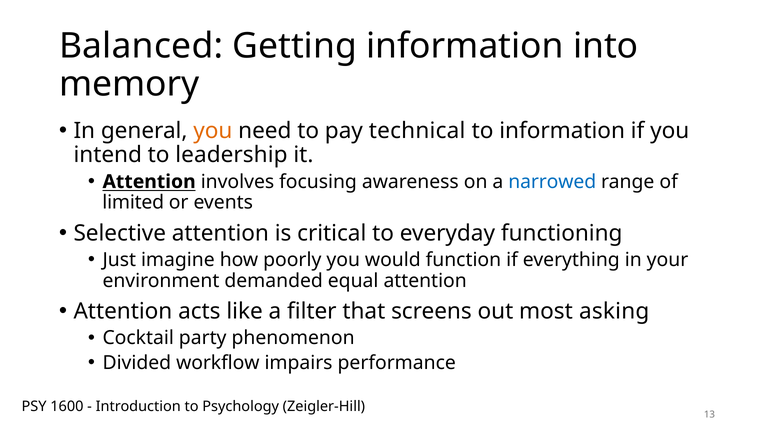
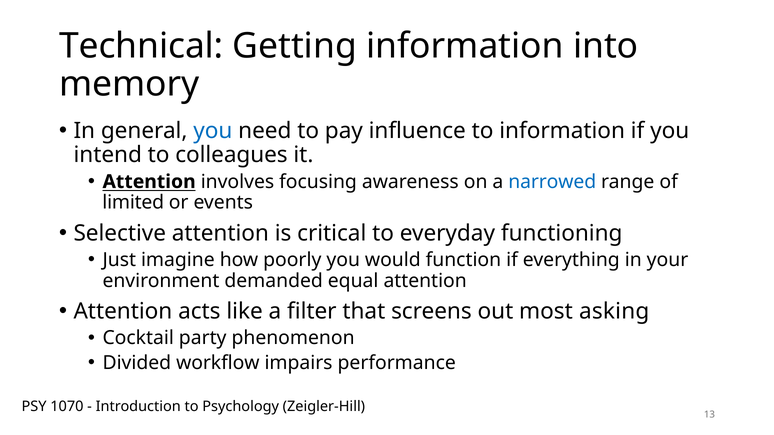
Balanced: Balanced -> Technical
you at (213, 131) colour: orange -> blue
technical: technical -> influence
leadership: leadership -> colleagues
1600: 1600 -> 1070
